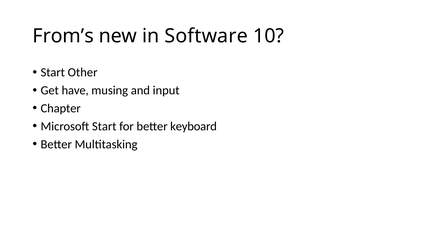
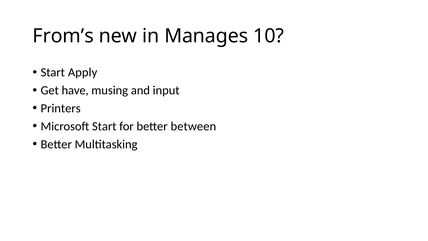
Software: Software -> Manages
Other: Other -> Apply
Chapter: Chapter -> Printers
keyboard: keyboard -> between
